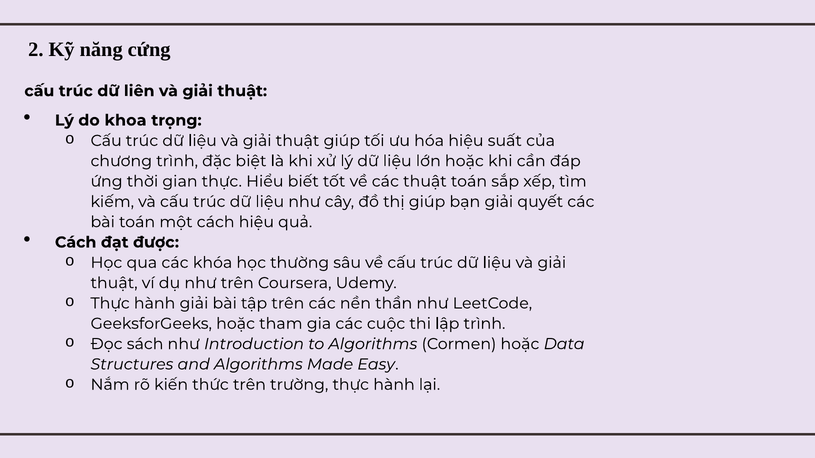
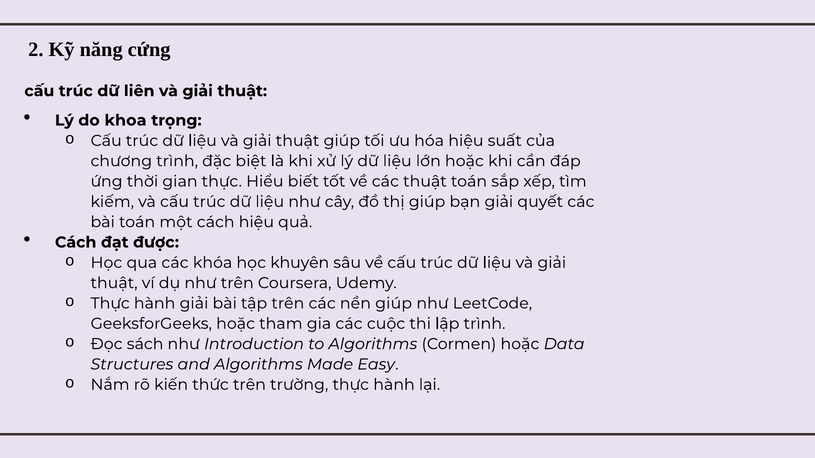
thường: thường -> khuyên
nền thần: thần -> giúp
